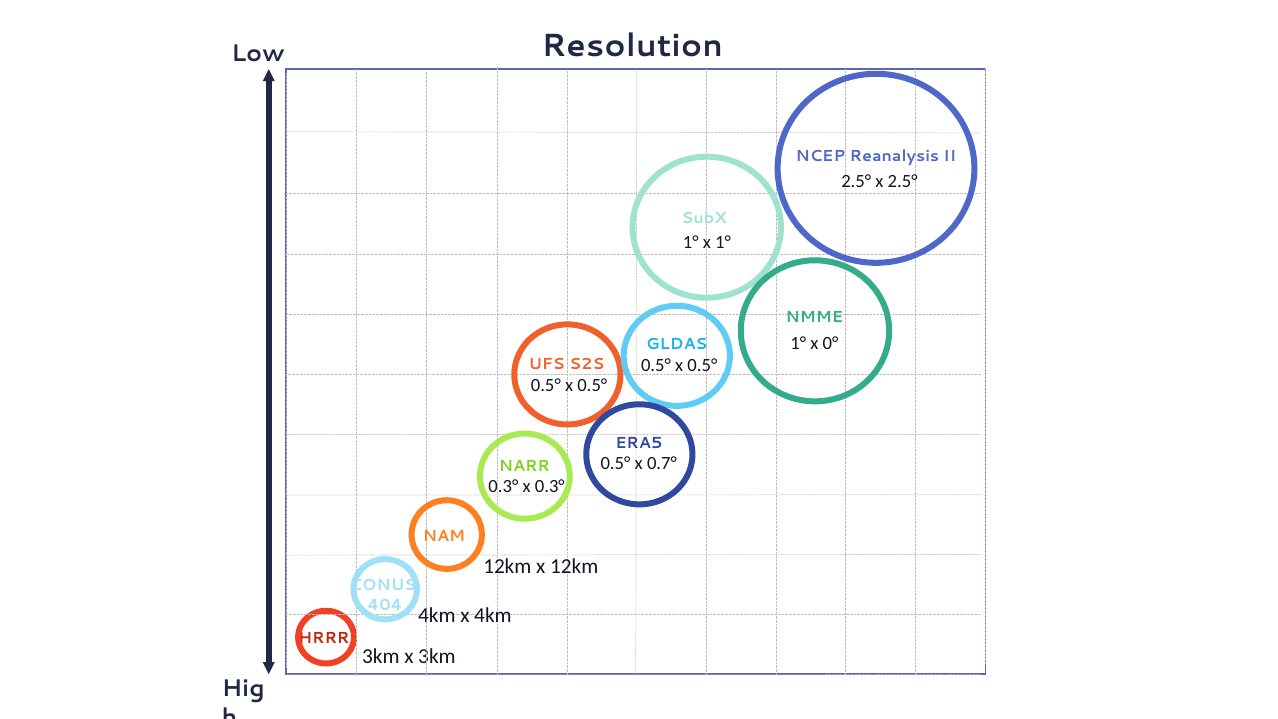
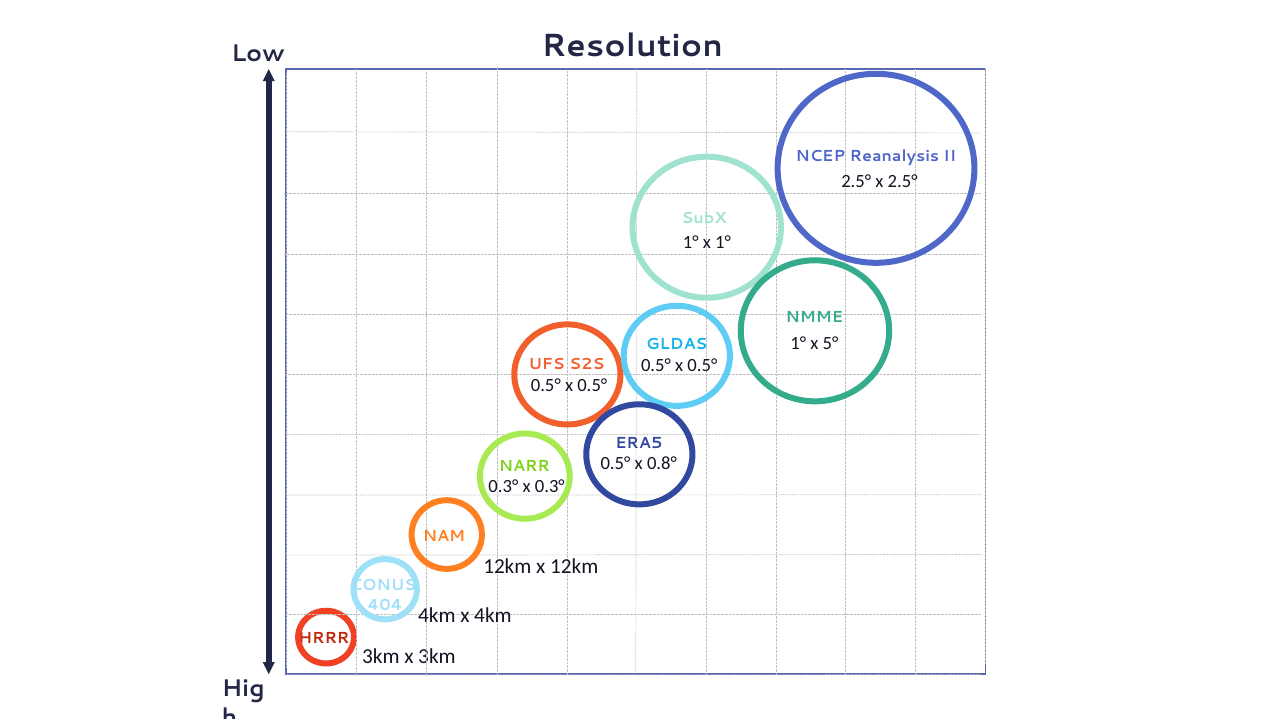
0°: 0° -> 5°
0.7°: 0.7° -> 0.8°
